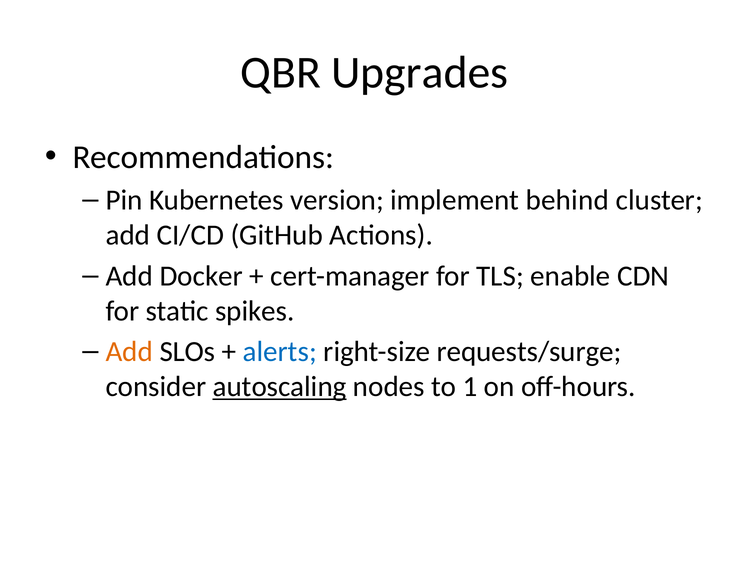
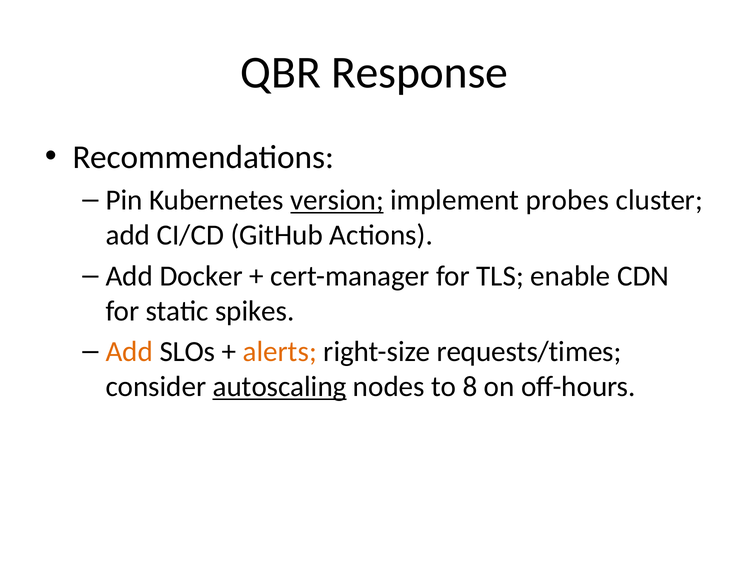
Upgrades: Upgrades -> Response
version underline: none -> present
behind: behind -> probes
alerts colour: blue -> orange
requests/surge: requests/surge -> requests/times
1: 1 -> 8
